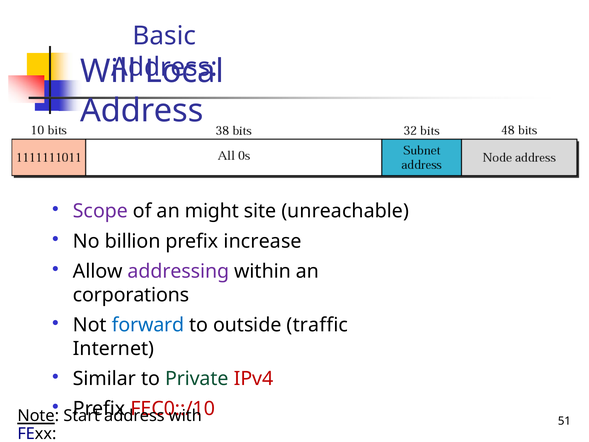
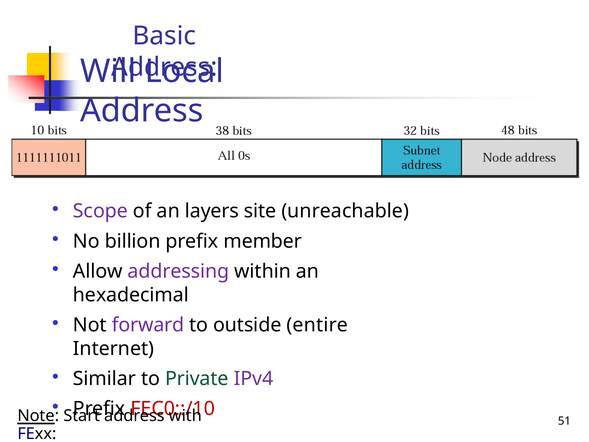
might: might -> layers
increase: increase -> member
corporations: corporations -> hexadecimal
forward colour: blue -> purple
traffic: traffic -> entire
IPv4 colour: red -> purple
